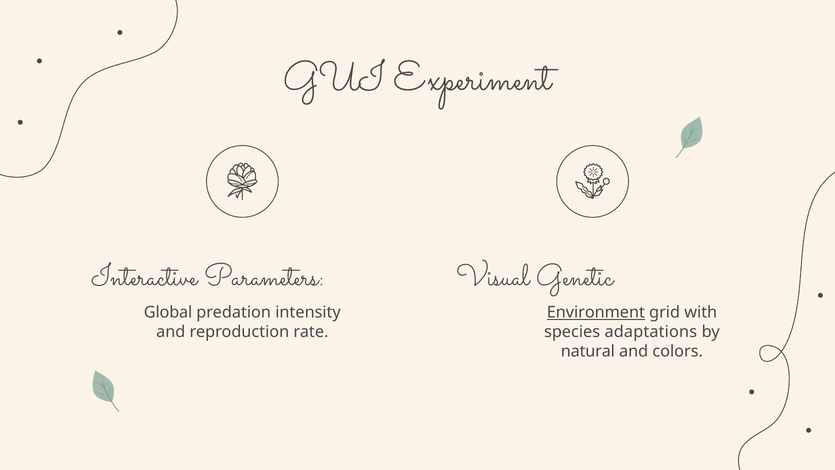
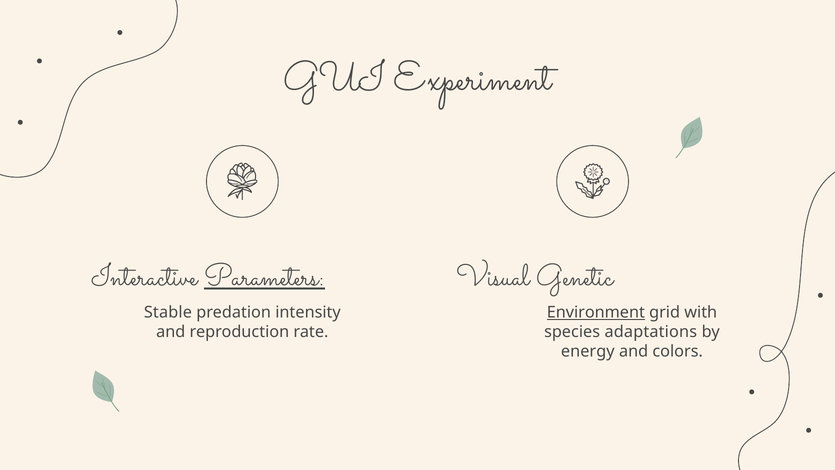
Parameters underline: none -> present
Global: Global -> Stable
natural: natural -> energy
